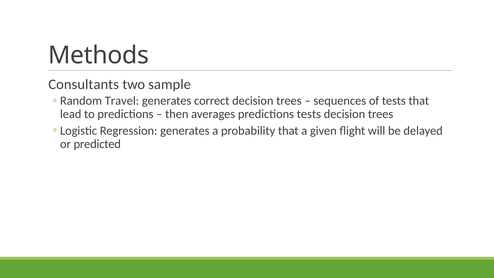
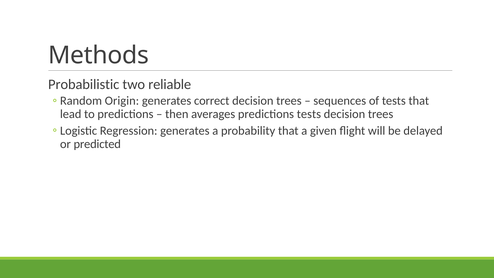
Consultants: Consultants -> Probabilistic
sample: sample -> reliable
Travel: Travel -> Origin
